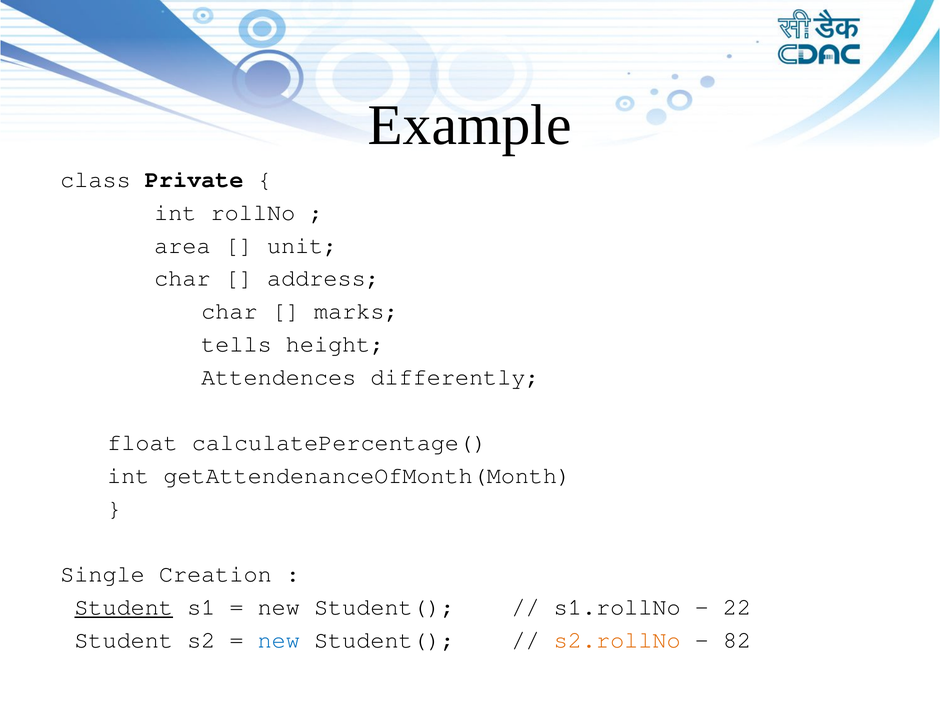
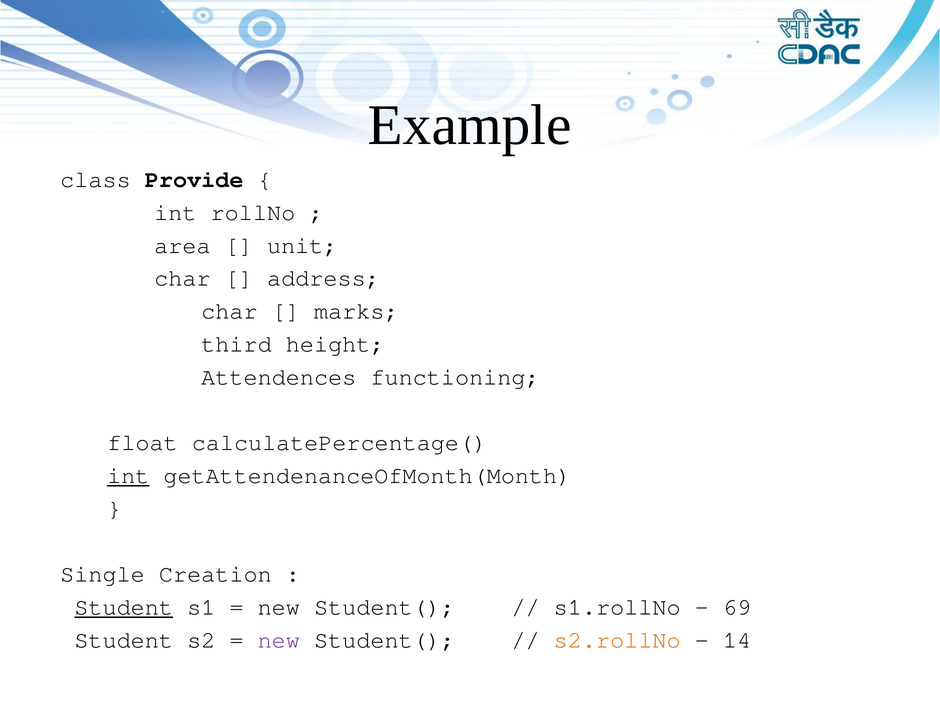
Private: Private -> Provide
tells: tells -> third
differently: differently -> functioning
int at (128, 476) underline: none -> present
22: 22 -> 69
new at (279, 640) colour: blue -> purple
82: 82 -> 14
